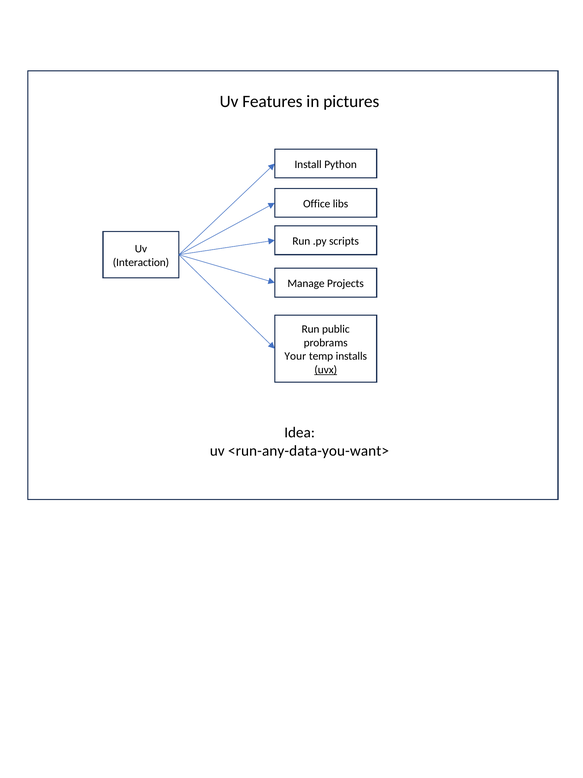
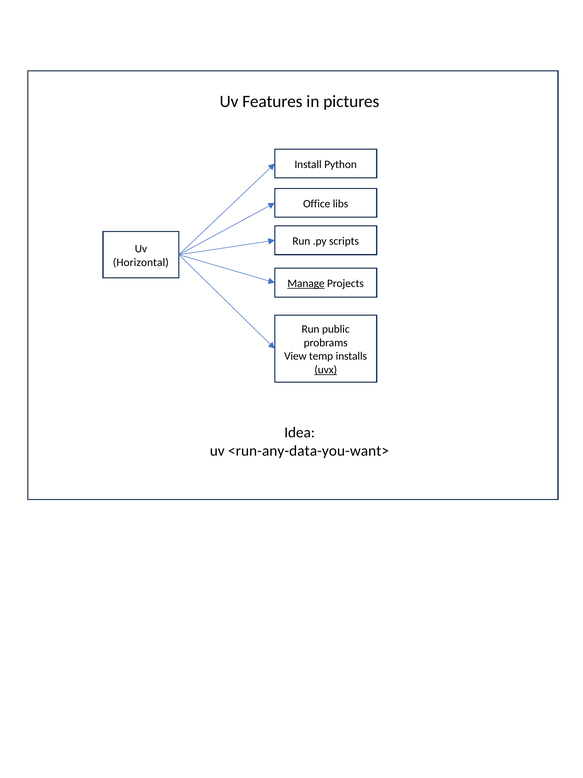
Interaction: Interaction -> Horizontal
Manage underline: none -> present
Your: Your -> View
